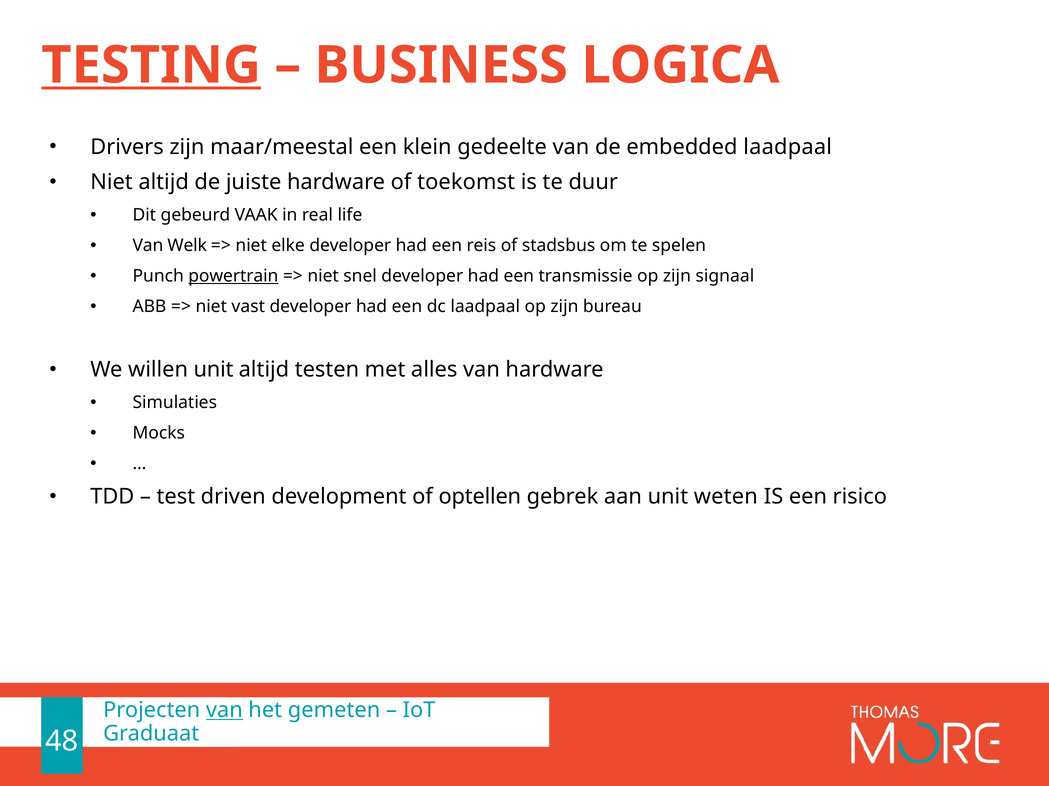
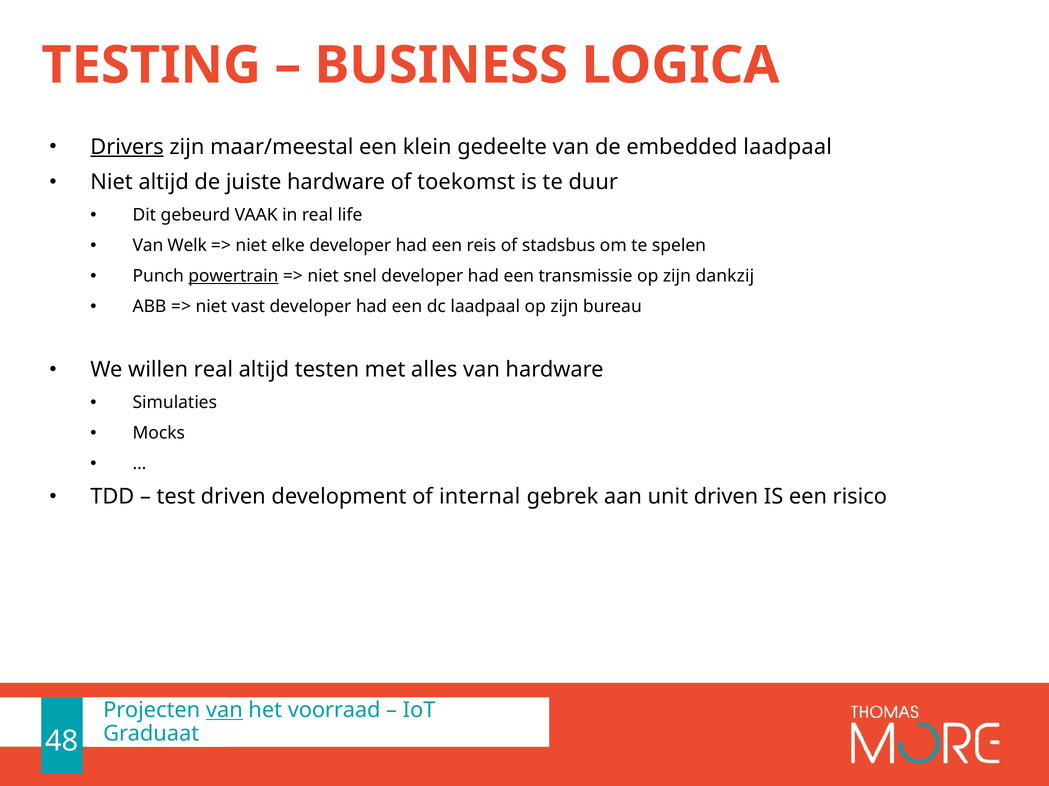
TESTING underline: present -> none
Drivers underline: none -> present
signaal: signaal -> dankzij
willen unit: unit -> real
optellen: optellen -> internal
unit weten: weten -> driven
gemeten: gemeten -> voorraad
